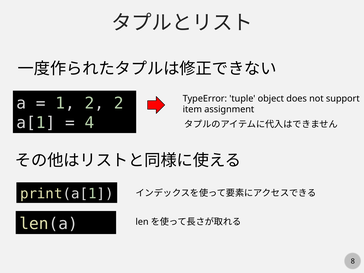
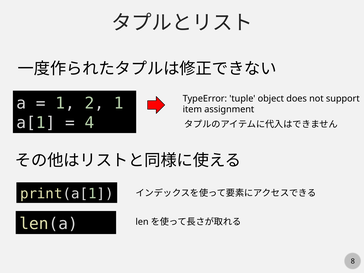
2 2: 2 -> 1
